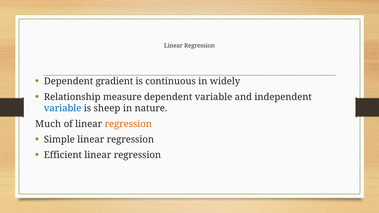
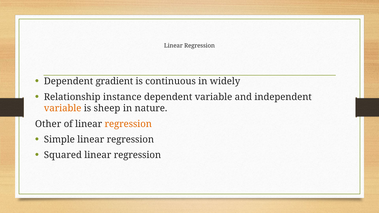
measure: measure -> instance
variable at (63, 108) colour: blue -> orange
Much: Much -> Other
Efficient: Efficient -> Squared
